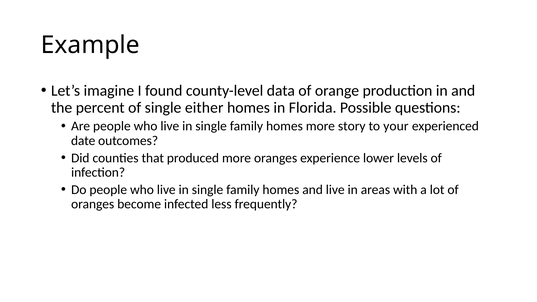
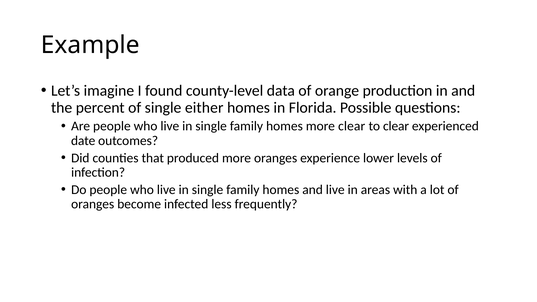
more story: story -> clear
to your: your -> clear
